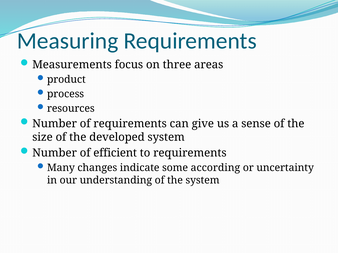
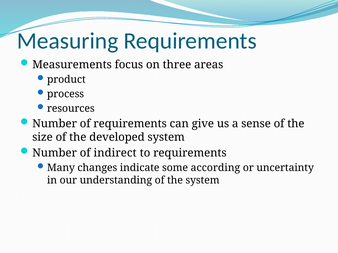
efficient: efficient -> indirect
